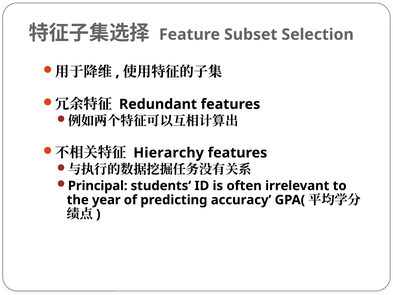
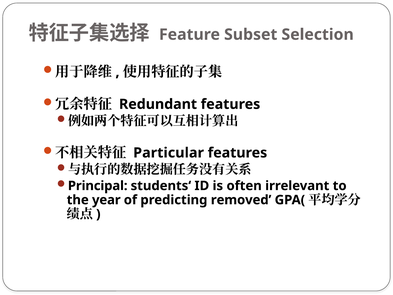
Hierarchy: Hierarchy -> Particular
accuracy: accuracy -> removed
